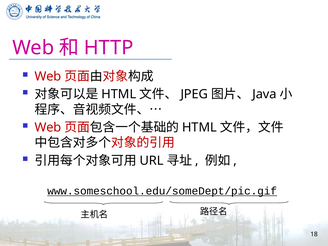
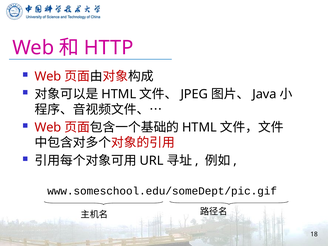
www.someschool.edu/someDept/pic.gif underline: present -> none
